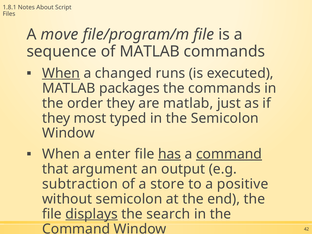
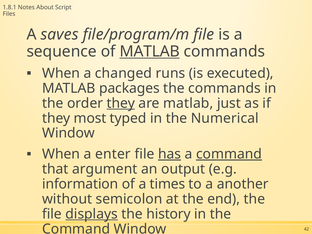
move: move -> saves
MATLAB at (150, 51) underline: none -> present
When at (61, 73) underline: present -> none
they at (121, 103) underline: none -> present
the Semicolon: Semicolon -> Numerical
subtraction: subtraction -> information
store: store -> times
positive: positive -> another
search: search -> history
